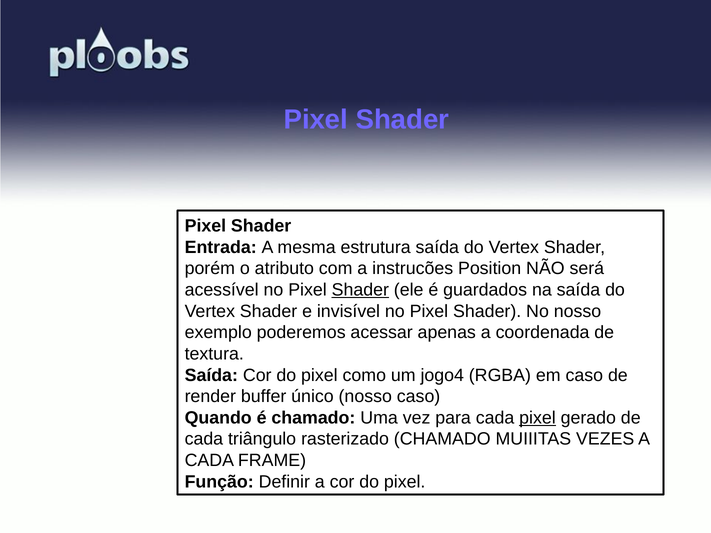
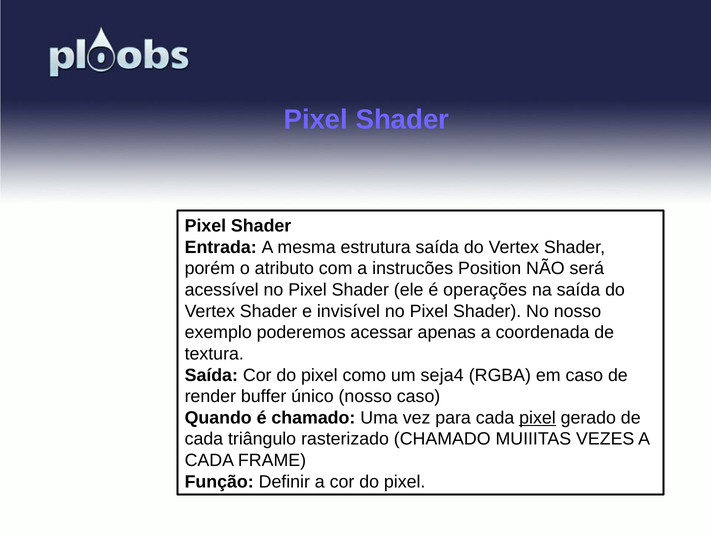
Shader at (360, 290) underline: present -> none
guardados: guardados -> operações
jogo4: jogo4 -> seja4
